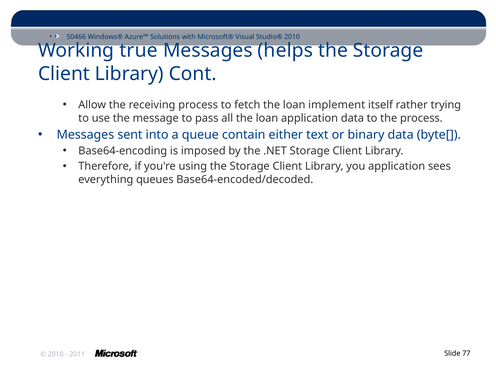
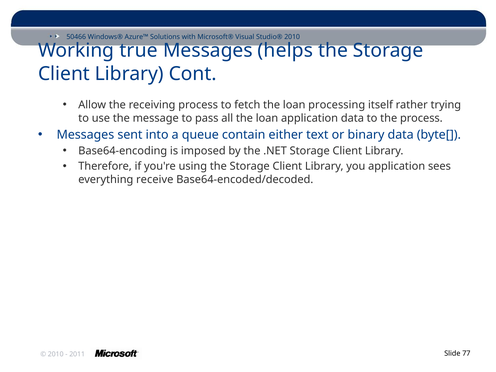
implement: implement -> processing
queues: queues -> receive
